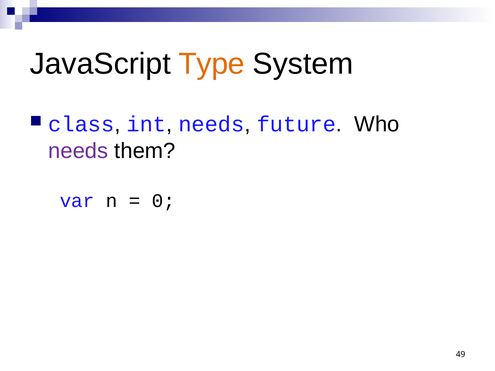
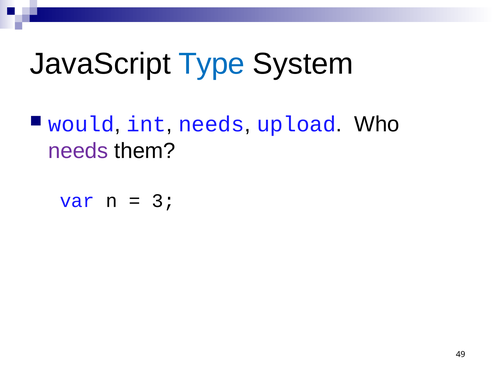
Type colour: orange -> blue
class: class -> would
future: future -> upload
0: 0 -> 3
